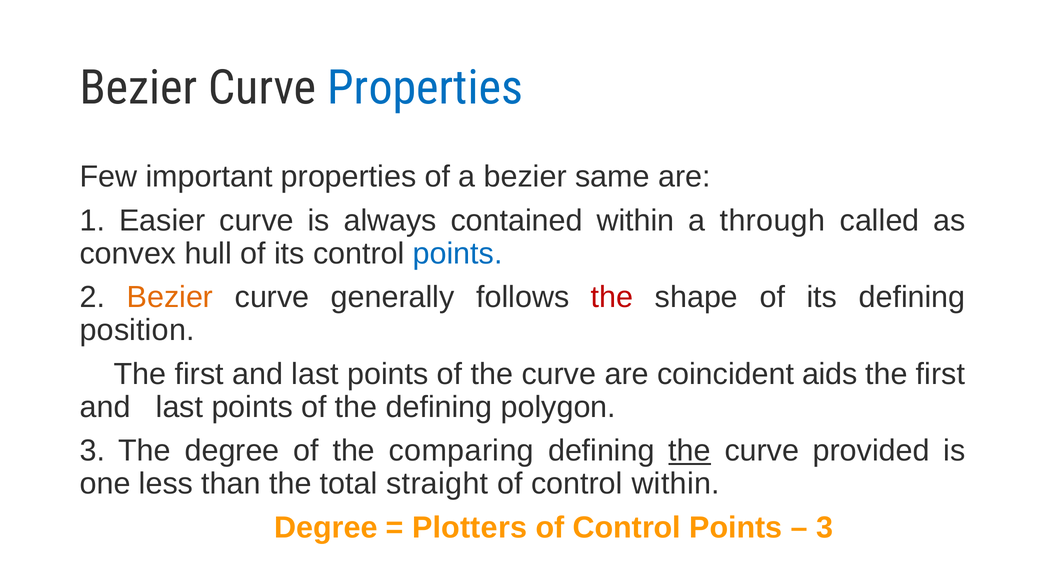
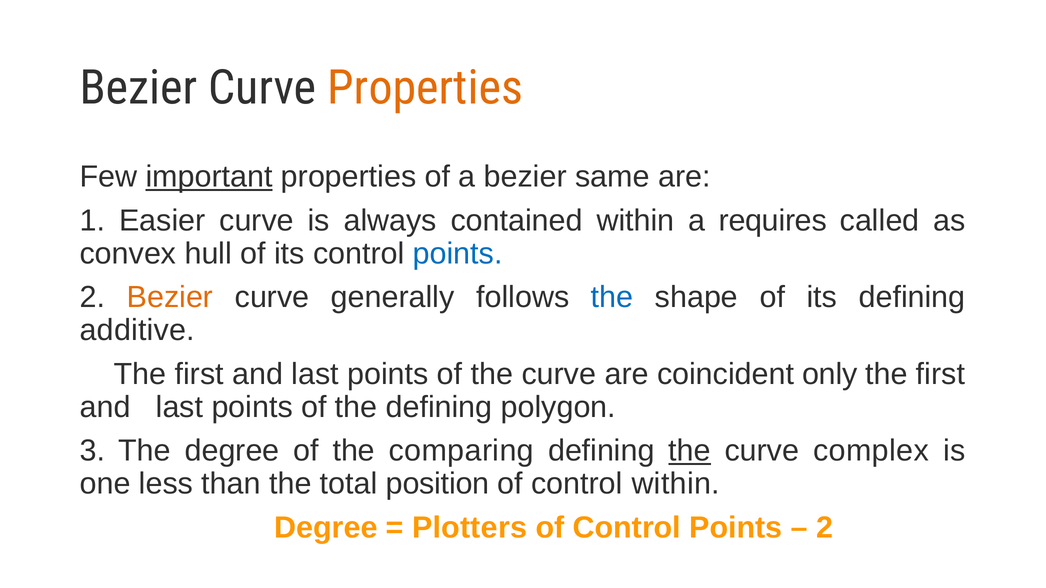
Properties at (425, 88) colour: blue -> orange
important underline: none -> present
through: through -> requires
the at (612, 298) colour: red -> blue
position: position -> additive
aids: aids -> only
provided: provided -> complex
straight: straight -> position
3 at (825, 528): 3 -> 2
